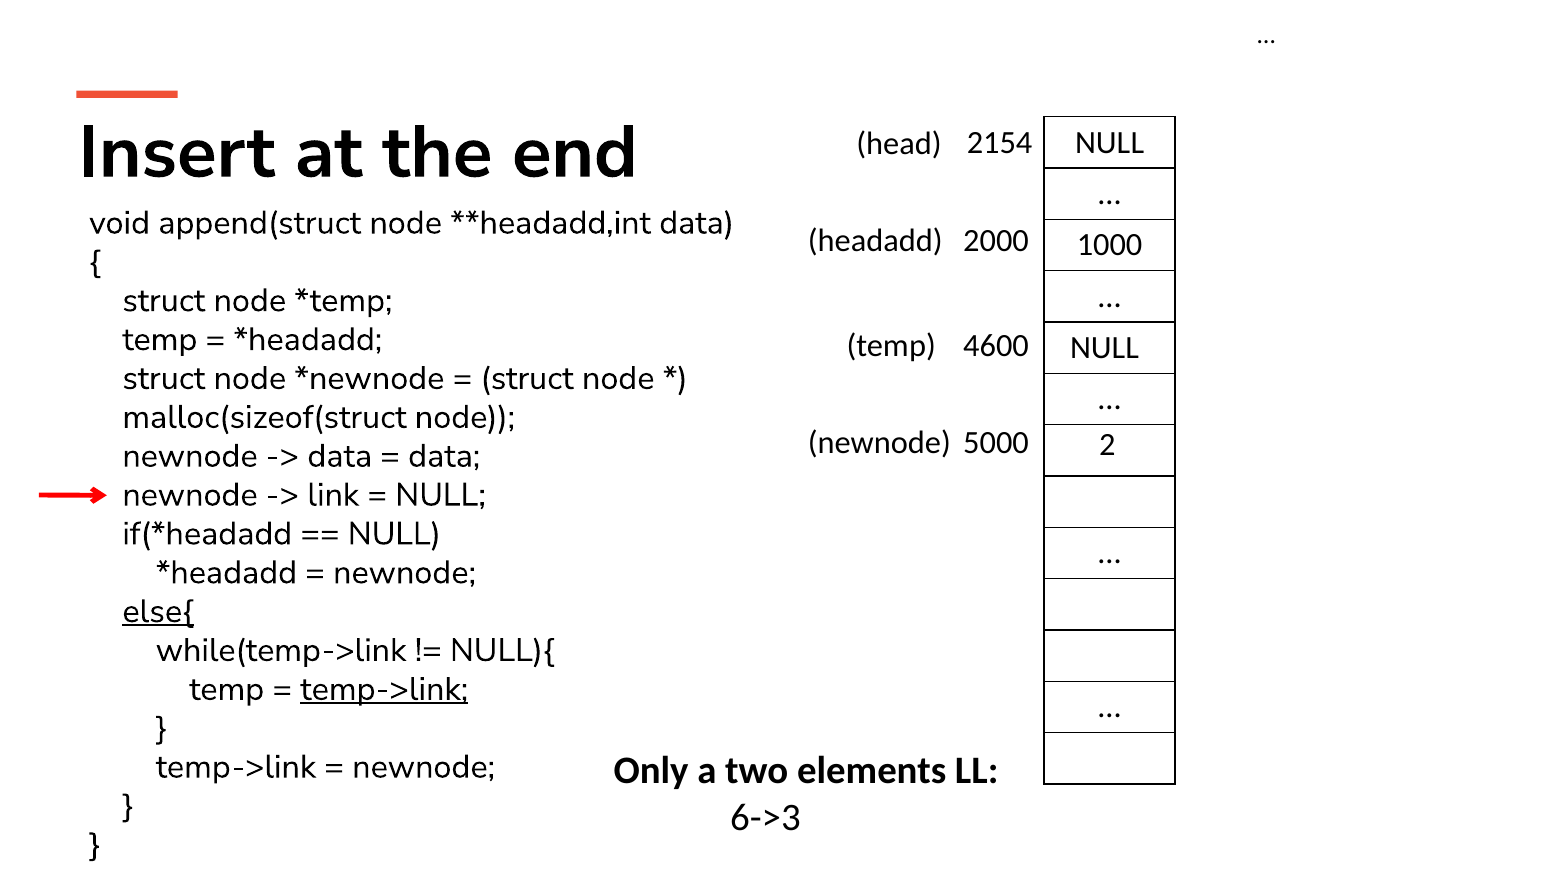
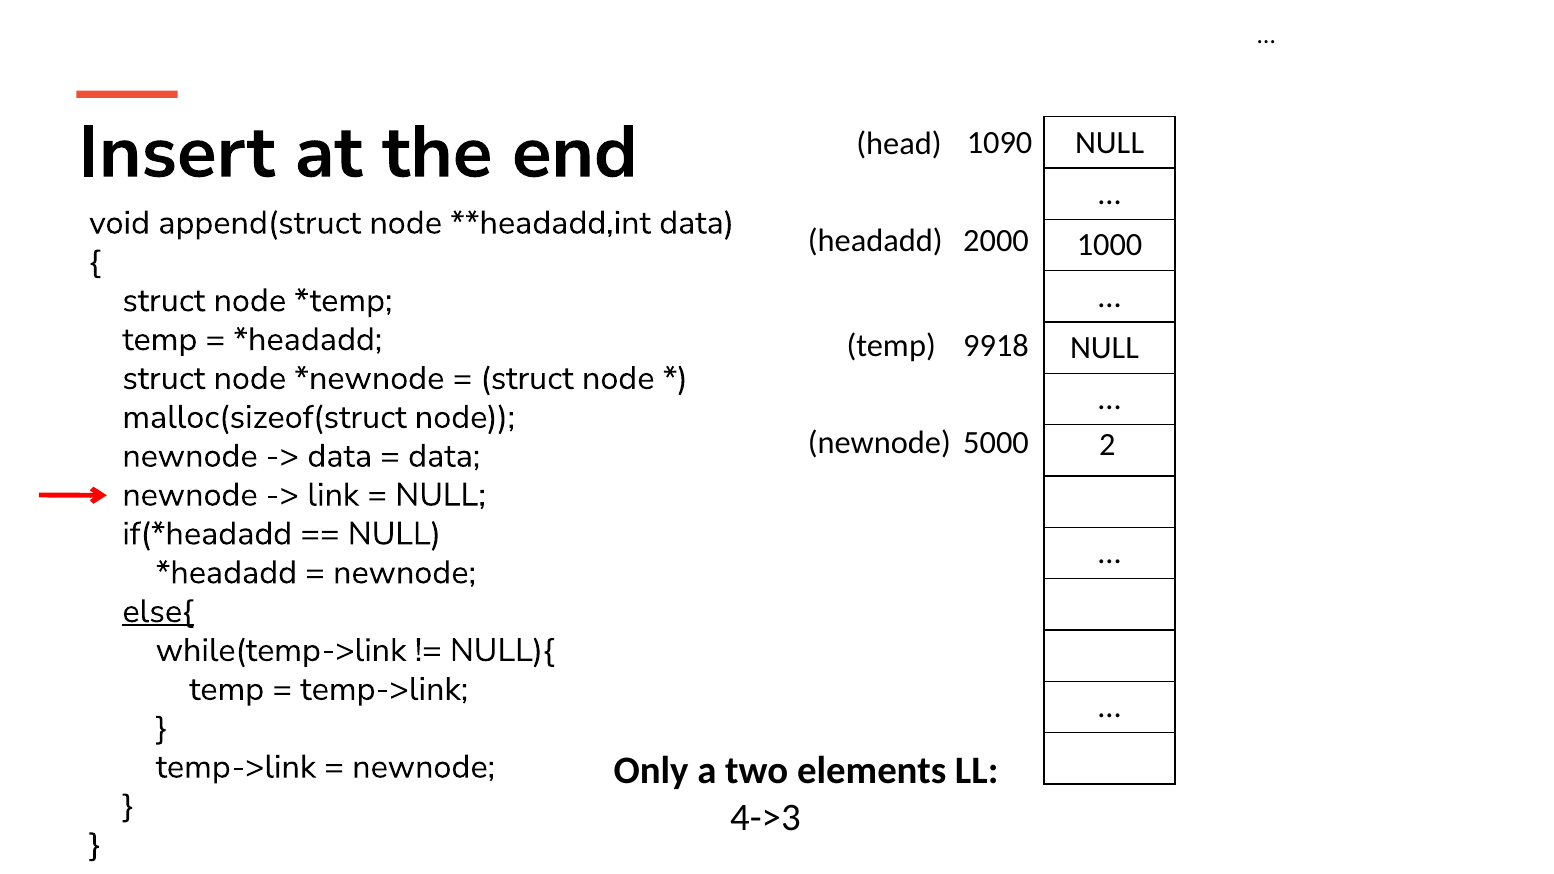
2154: 2154 -> 1090
4600: 4600 -> 9918
temp->link at (384, 689) underline: present -> none
6->3: 6->3 -> 4->3
